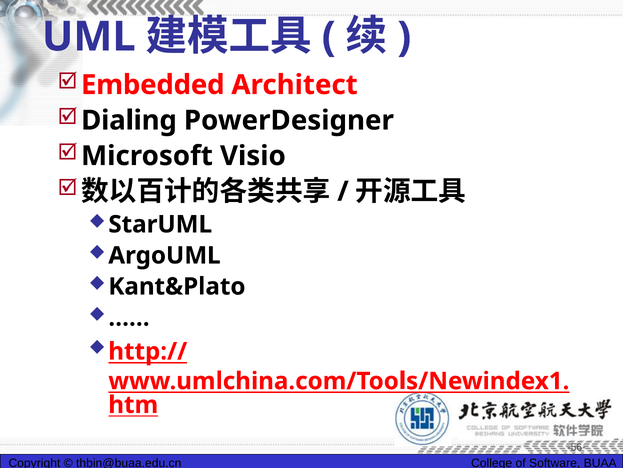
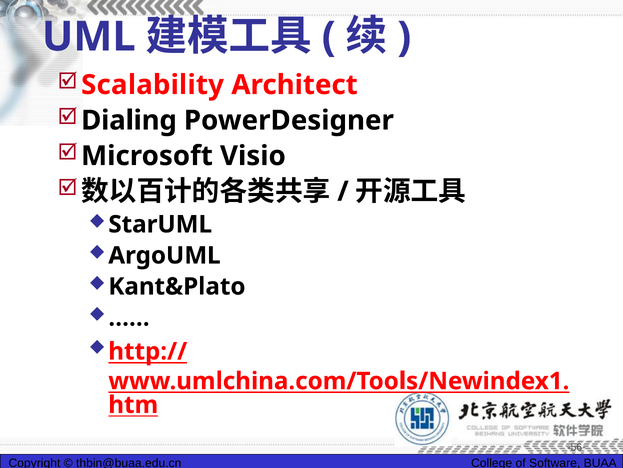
Embedded: Embedded -> Scalability
